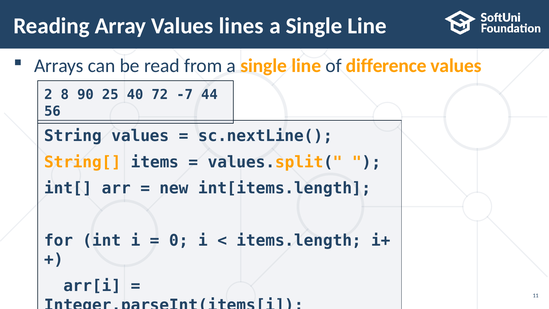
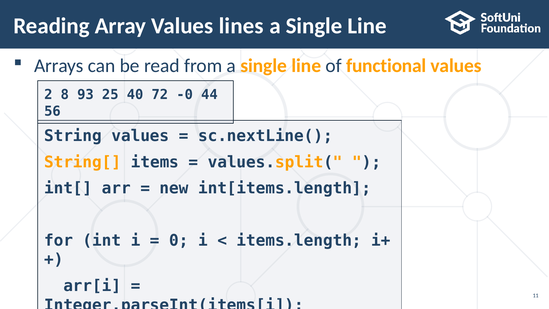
difference: difference -> functional
90: 90 -> 93
-7: -7 -> -0
